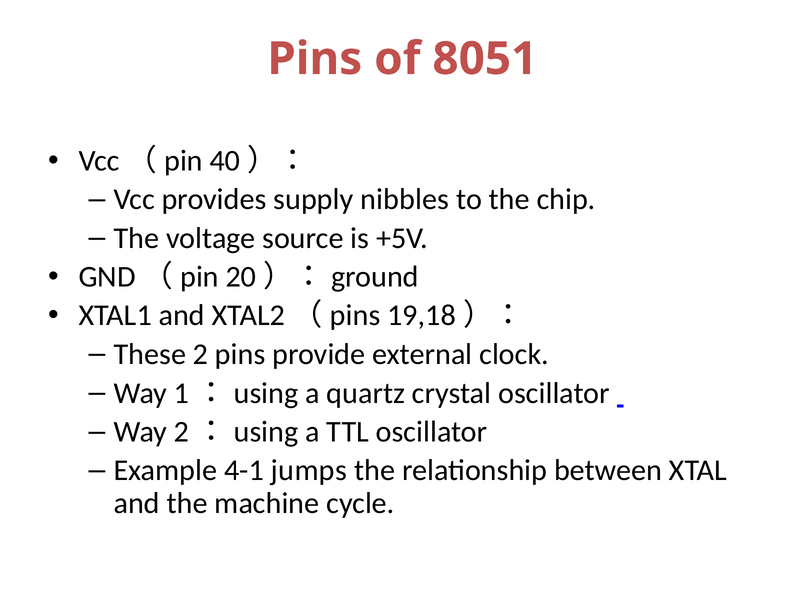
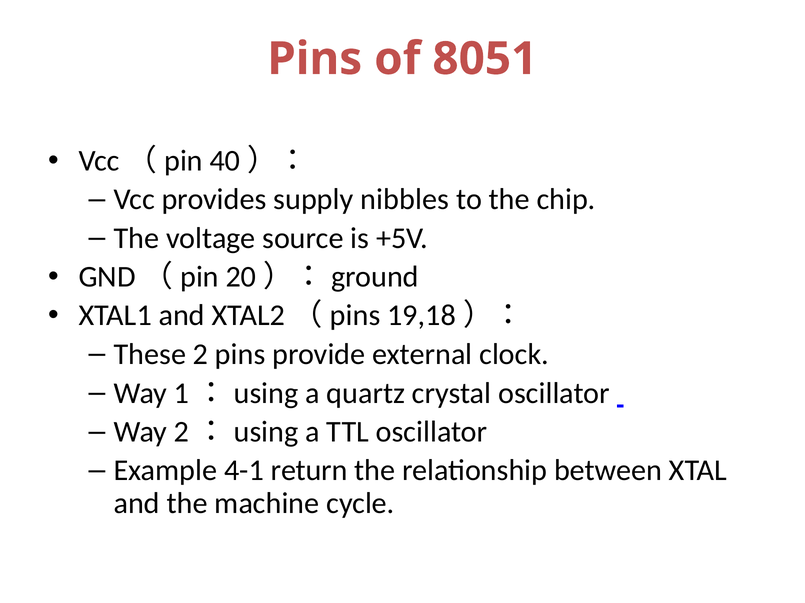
jumps: jumps -> return
